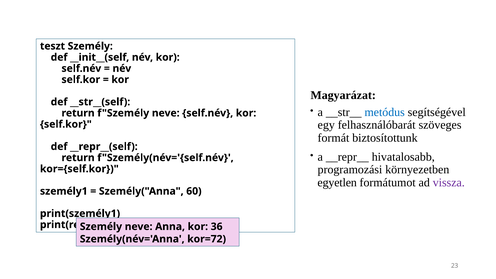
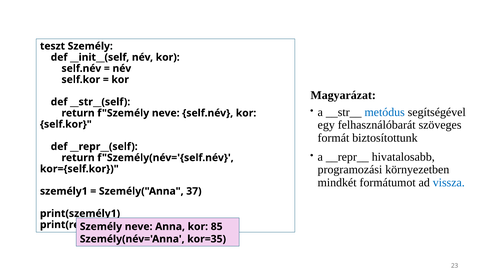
egyetlen: egyetlen -> mindkét
vissza colour: purple -> blue
60: 60 -> 37
36: 36 -> 85
kor=72: kor=72 -> kor=35
